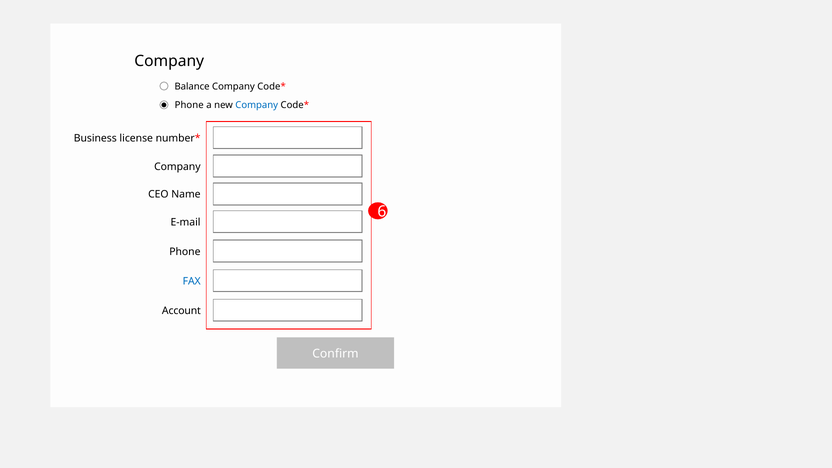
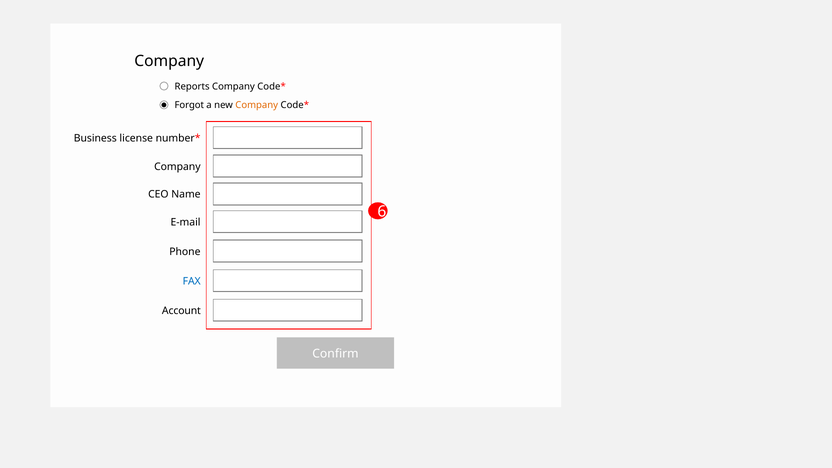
Balance: Balance -> Reports
Phone at (189, 105): Phone -> Forgot
Company at (257, 105) colour: blue -> orange
